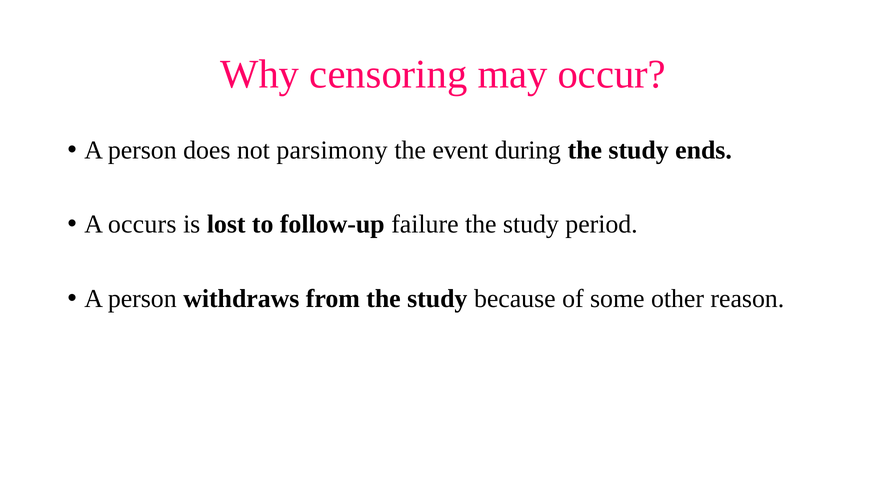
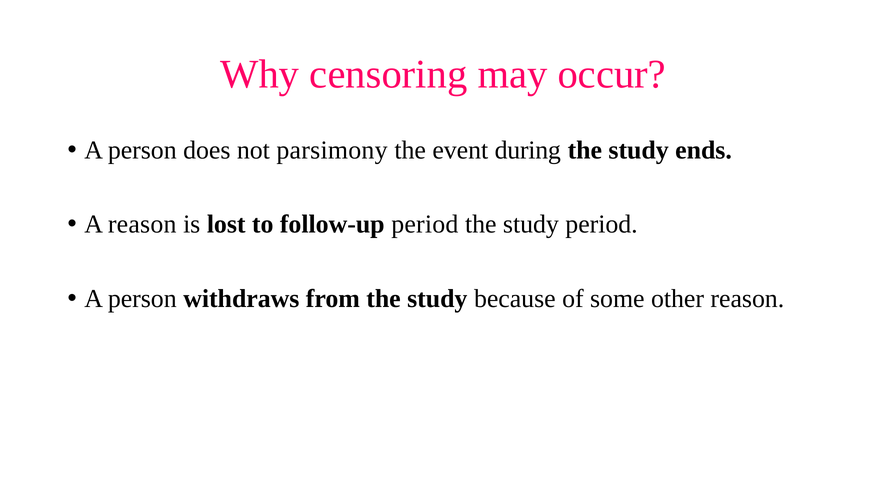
A occurs: occurs -> reason
follow-up failure: failure -> period
